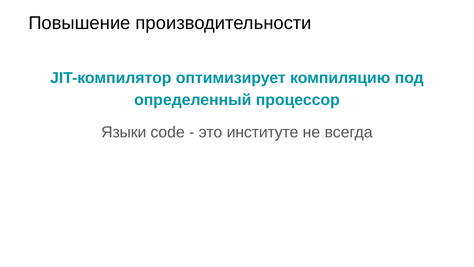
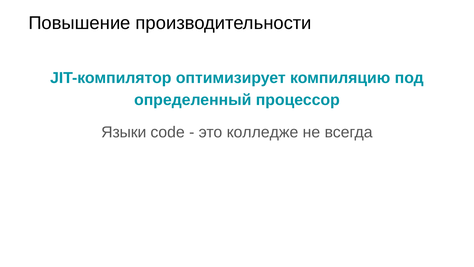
институте: институте -> колледже
